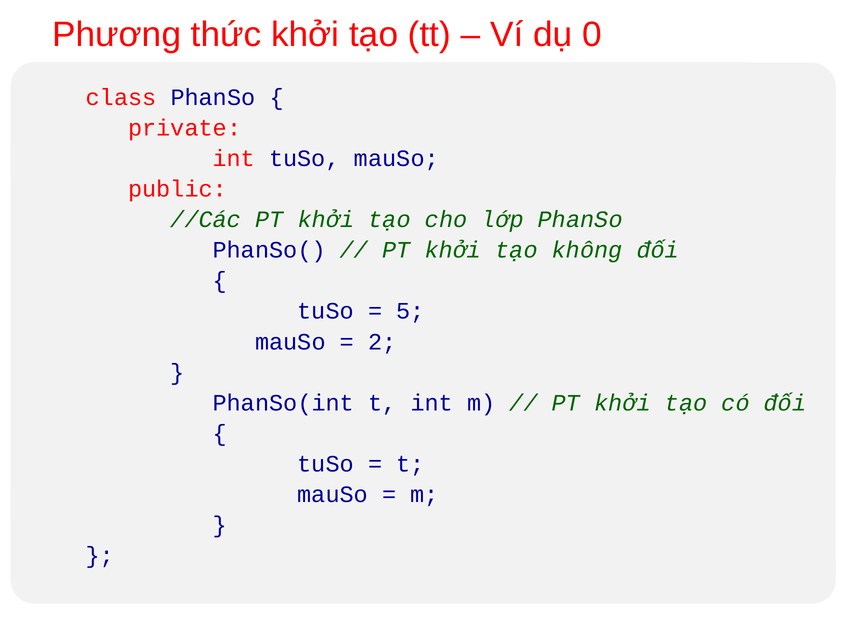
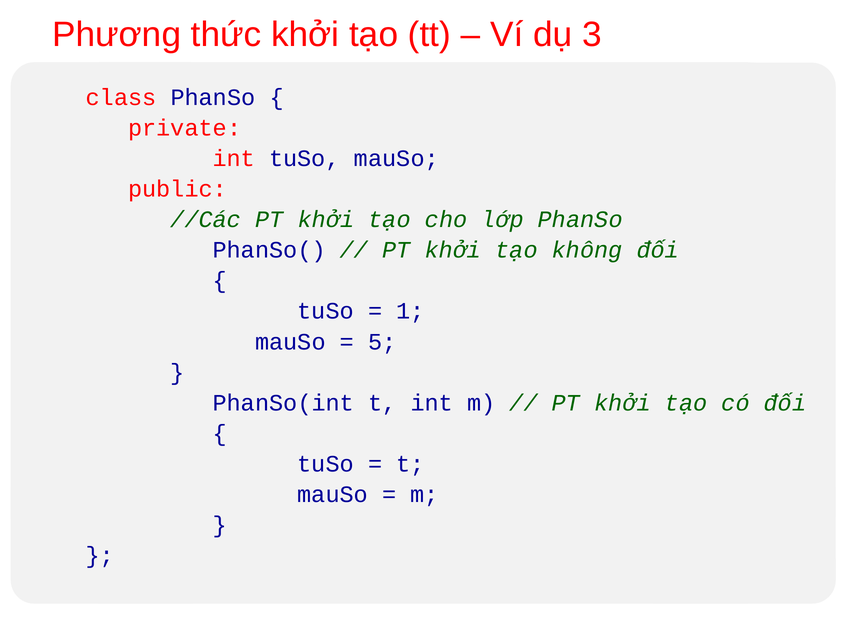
0: 0 -> 3
5: 5 -> 1
2: 2 -> 5
